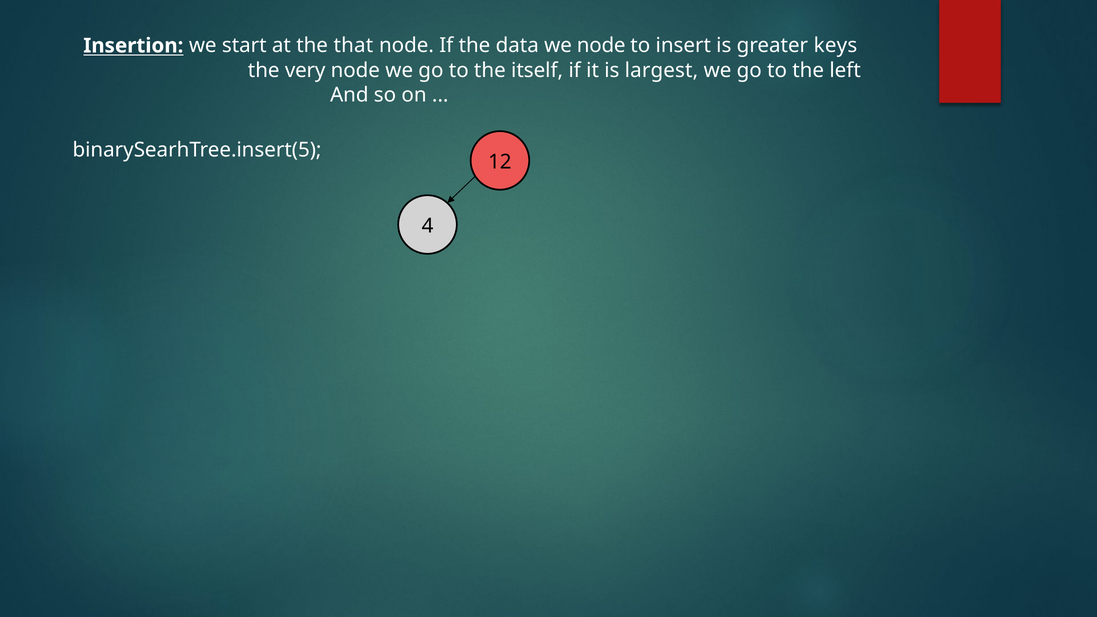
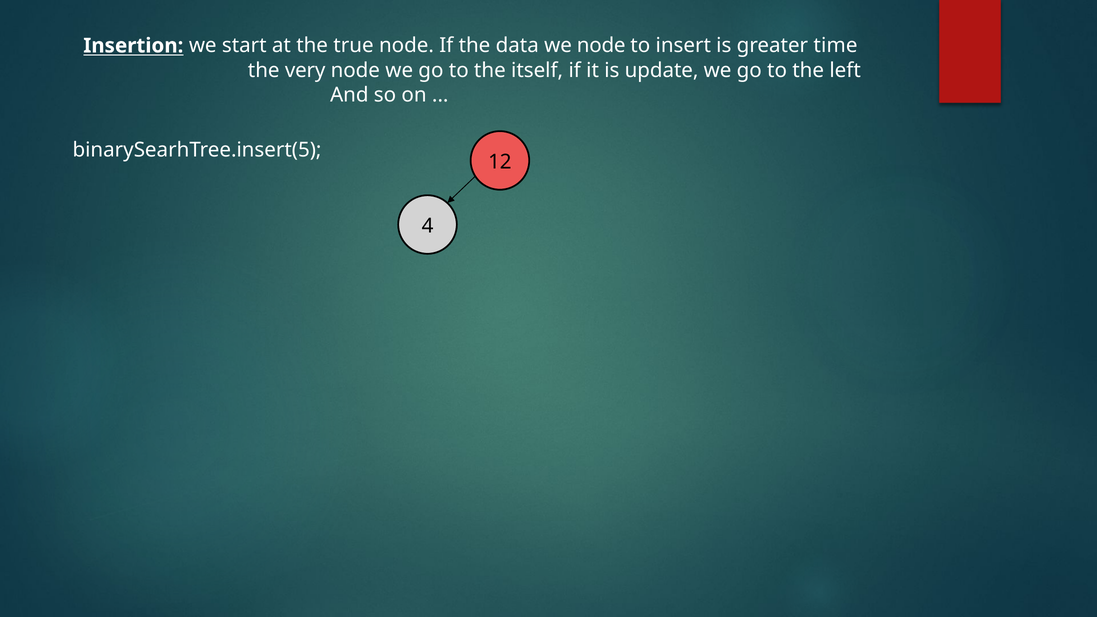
that: that -> true
keys: keys -> time
largest: largest -> update
